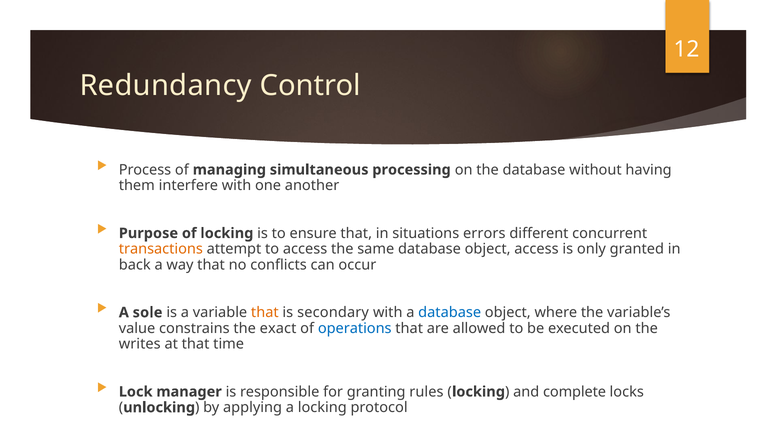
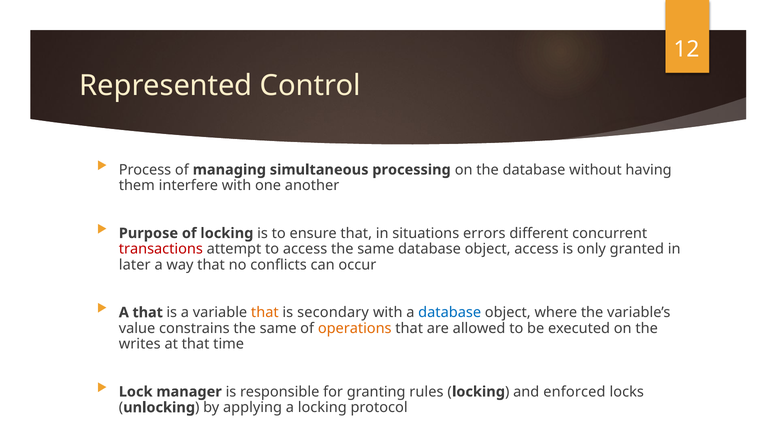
Redundancy: Redundancy -> Represented
transactions colour: orange -> red
back: back -> later
A sole: sole -> that
constrains the exact: exact -> same
operations colour: blue -> orange
complete: complete -> enforced
